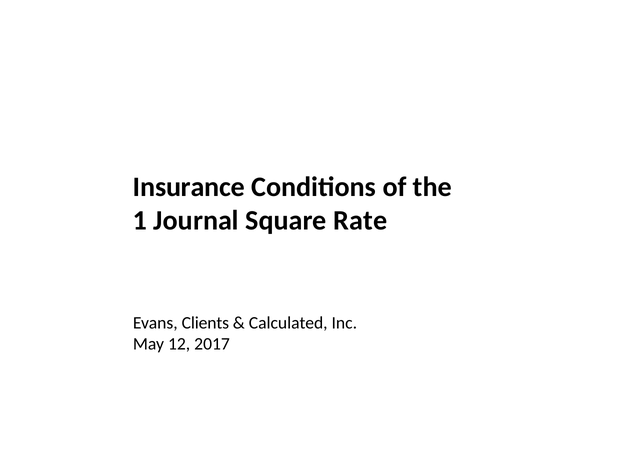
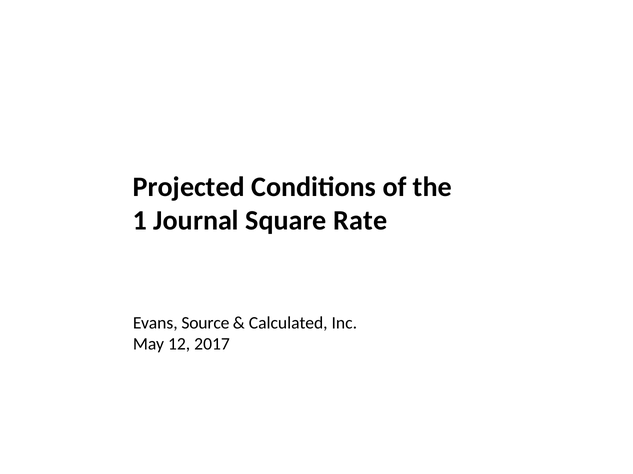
Insurance: Insurance -> Projected
Clients: Clients -> Source
